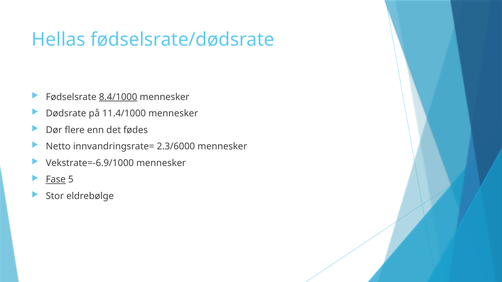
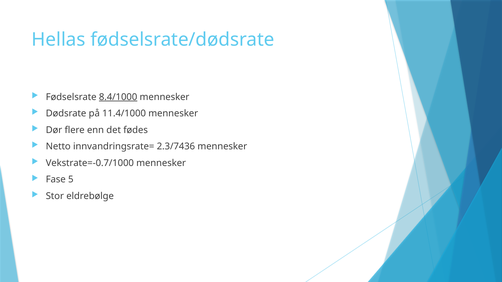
2.3/6000: 2.3/6000 -> 2.3/7436
Vekstrate=-6.9/1000: Vekstrate=-6.9/1000 -> Vekstrate=-0.7/1000
Fase underline: present -> none
